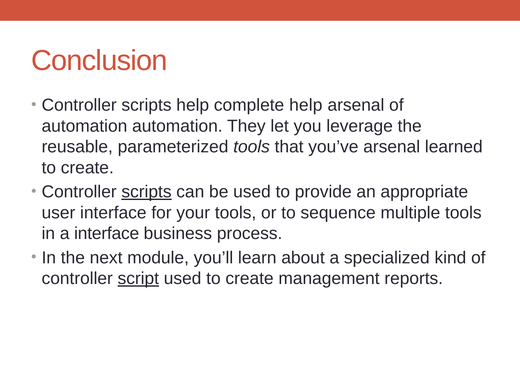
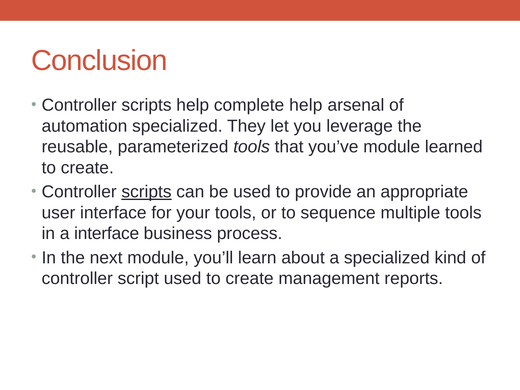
automation automation: automation -> specialized
you’ve arsenal: arsenal -> module
script underline: present -> none
